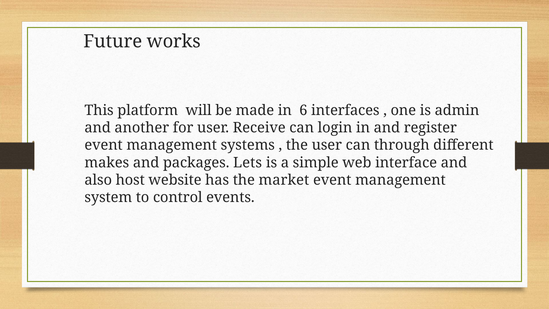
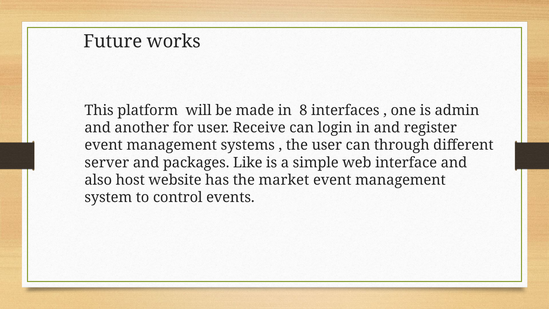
6: 6 -> 8
makes: makes -> server
Lets: Lets -> Like
